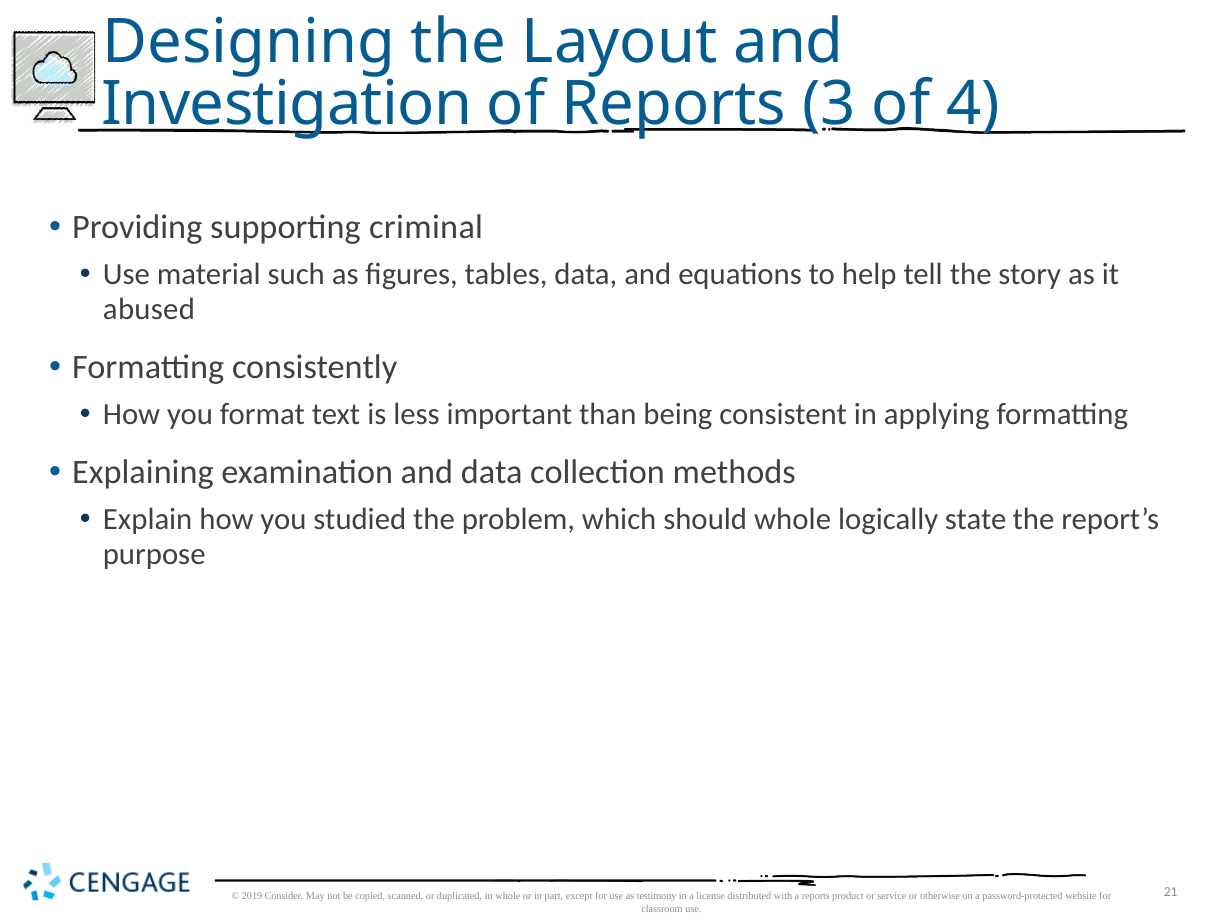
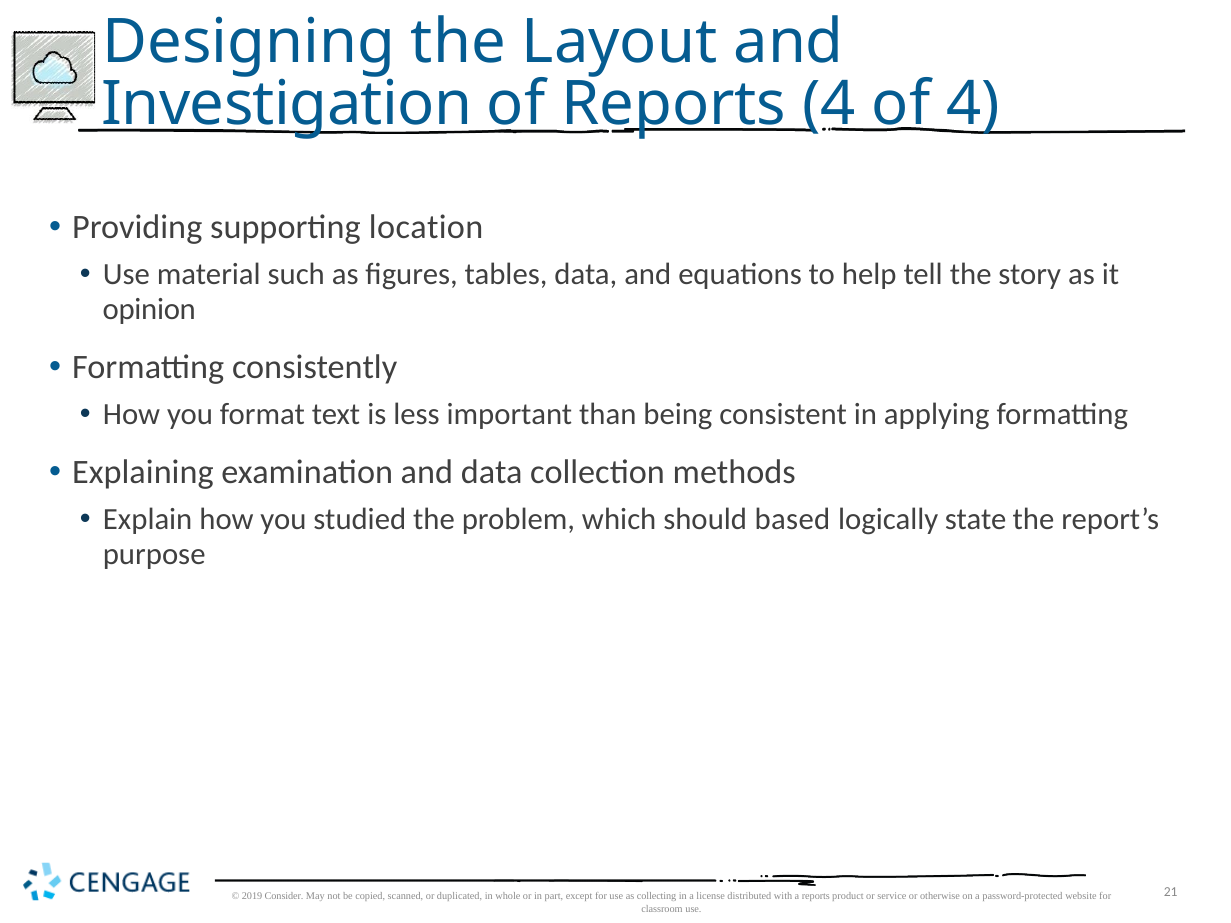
Reports 3: 3 -> 4
criminal: criminal -> location
abused: abused -> opinion
should whole: whole -> based
testimony: testimony -> collecting
